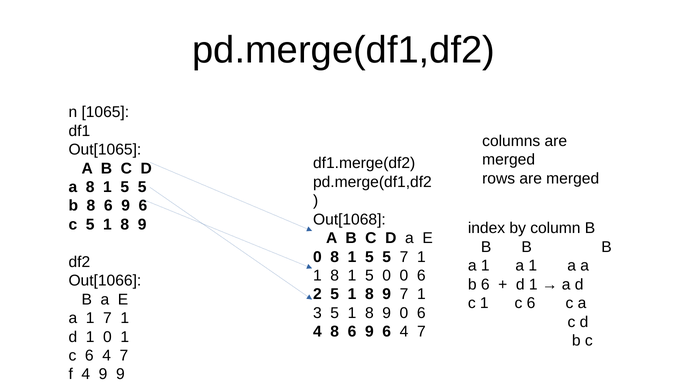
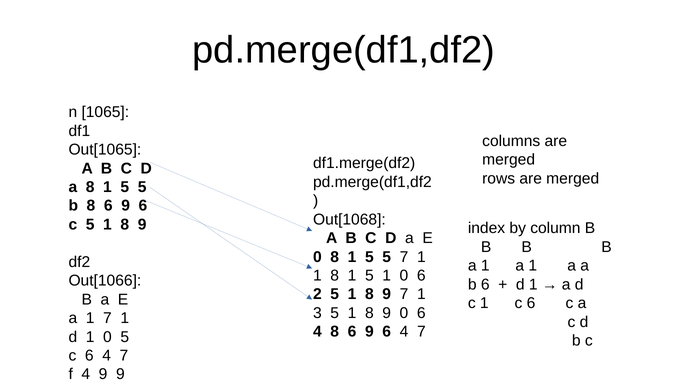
1 5 0: 0 -> 1
0 1: 1 -> 5
